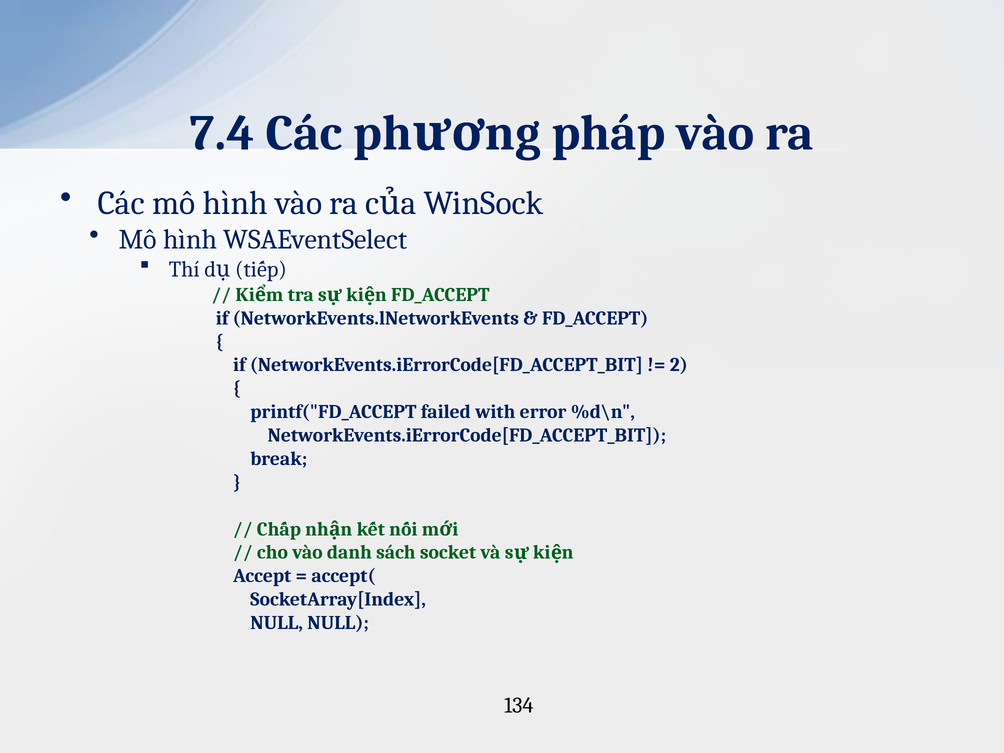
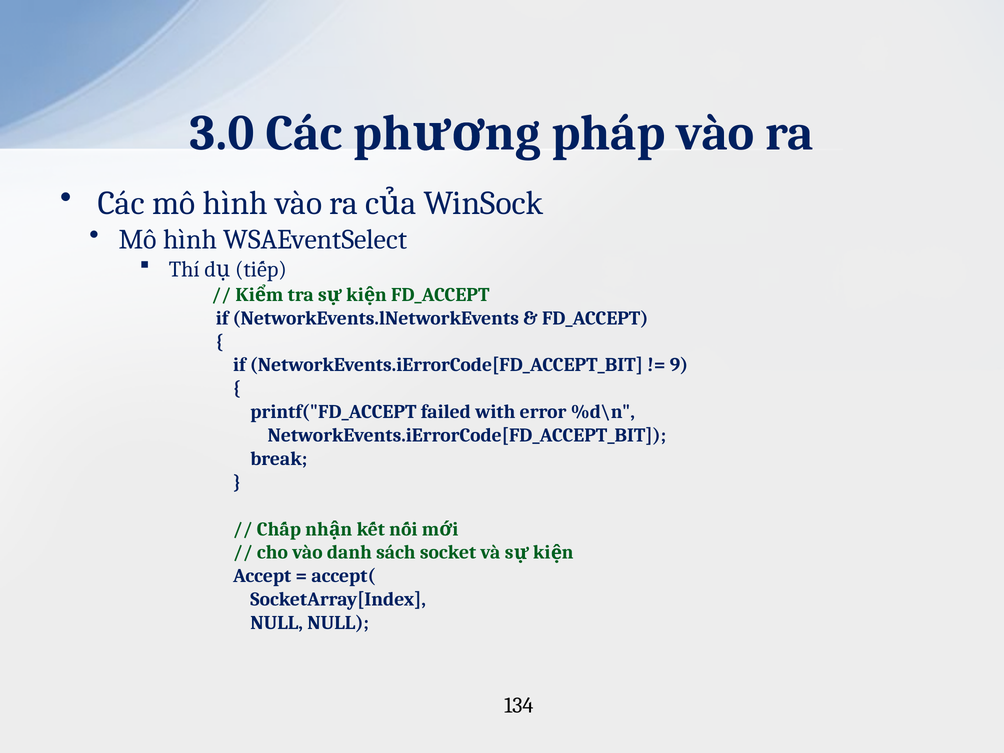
7.4: 7.4 -> 3.0
2: 2 -> 9
